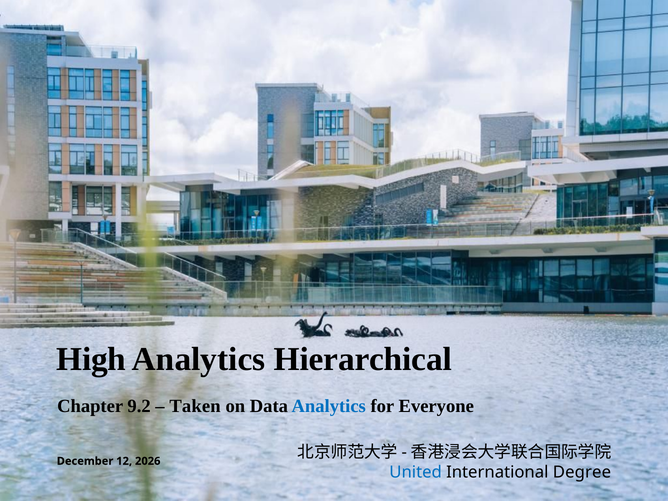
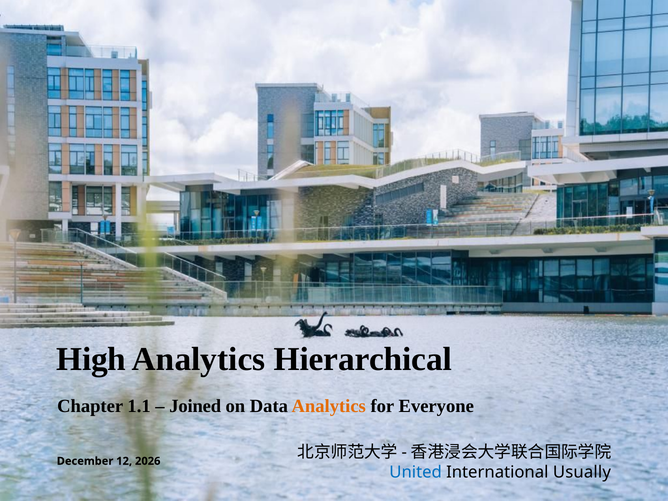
9.2: 9.2 -> 1.1
Taken: Taken -> Joined
Analytics at (329, 406) colour: blue -> orange
Degree: Degree -> Usually
